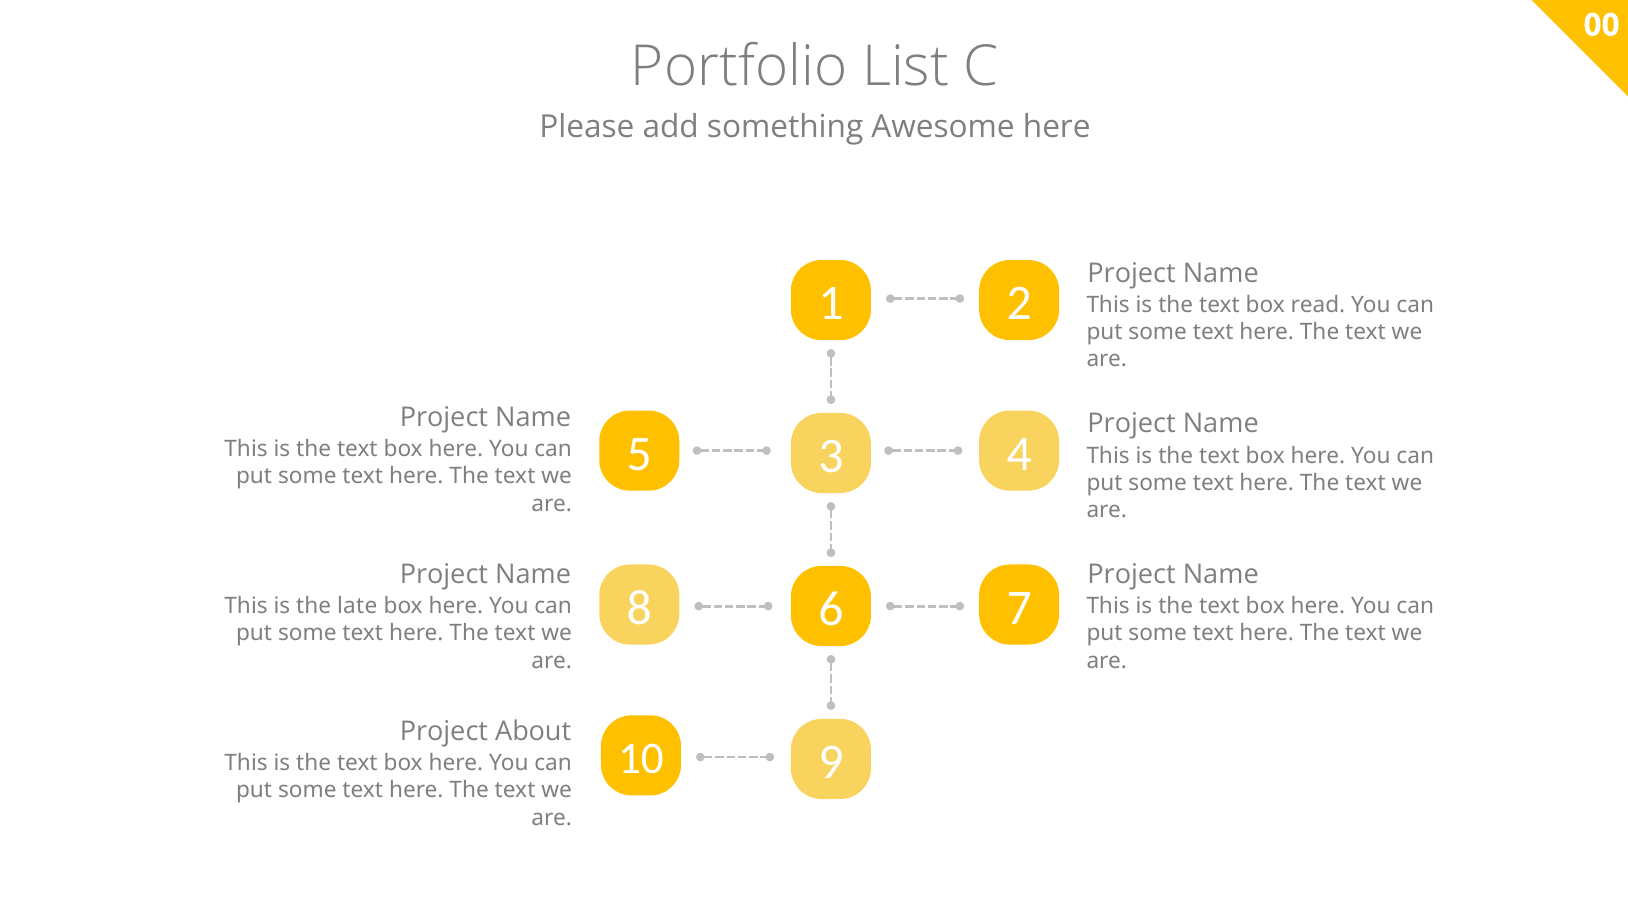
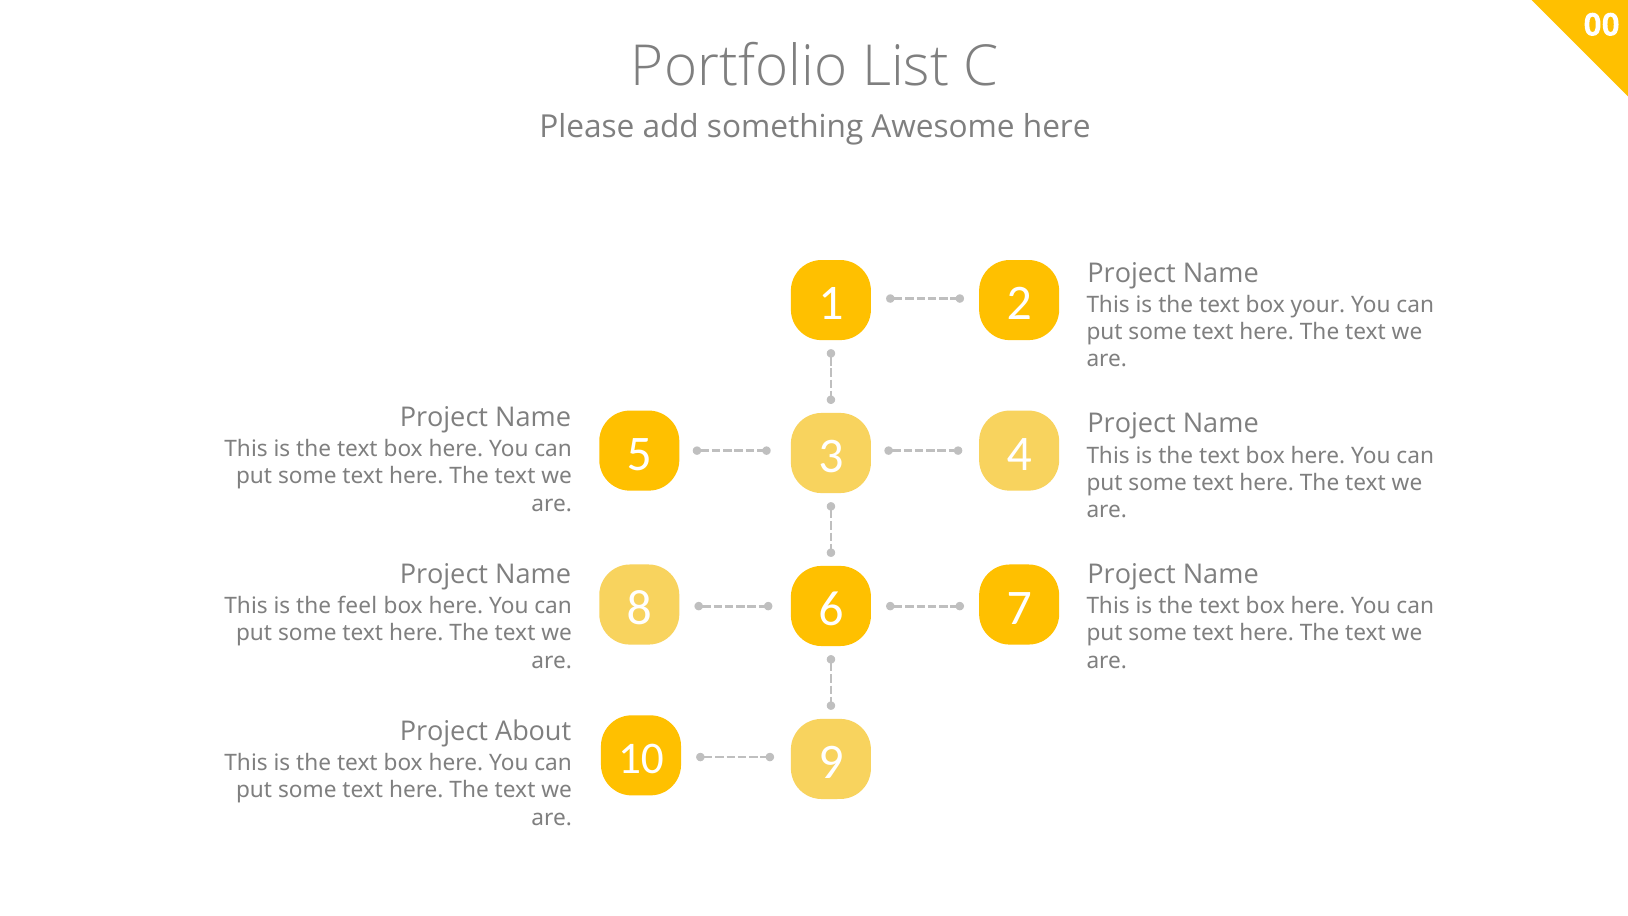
read: read -> your
late: late -> feel
